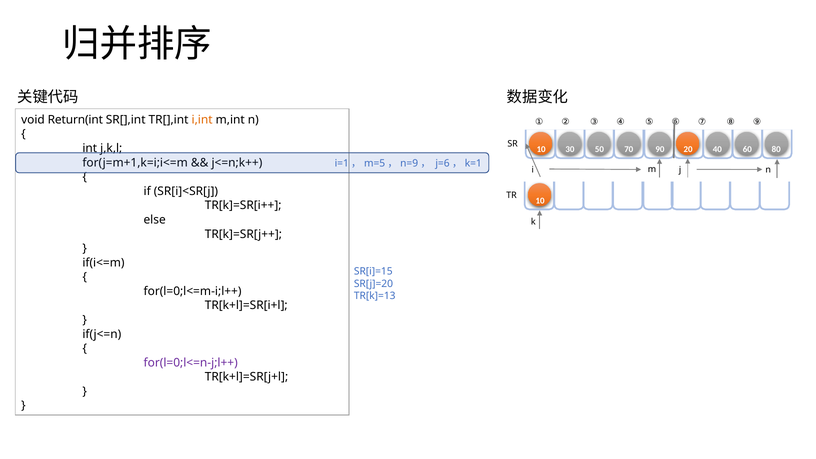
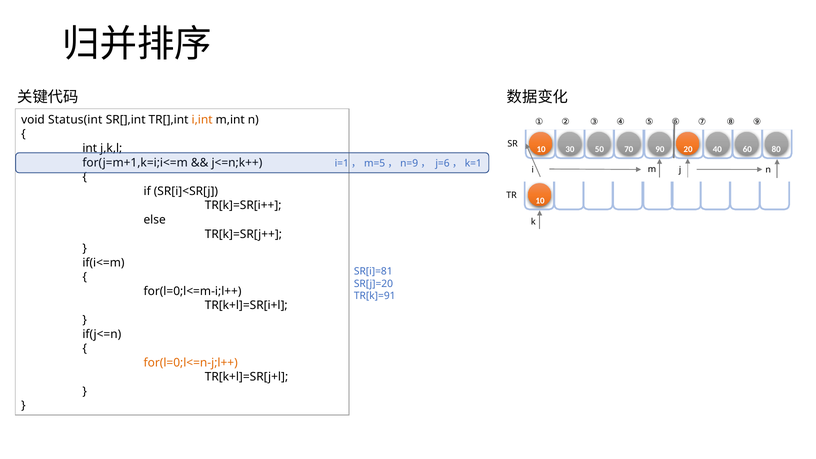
Return(int: Return(int -> Status(int
SR[i]=15: SR[i]=15 -> SR[i]=81
TR[k]=13: TR[k]=13 -> TR[k]=91
for(l=0;l<=n-j;l++ colour: purple -> orange
